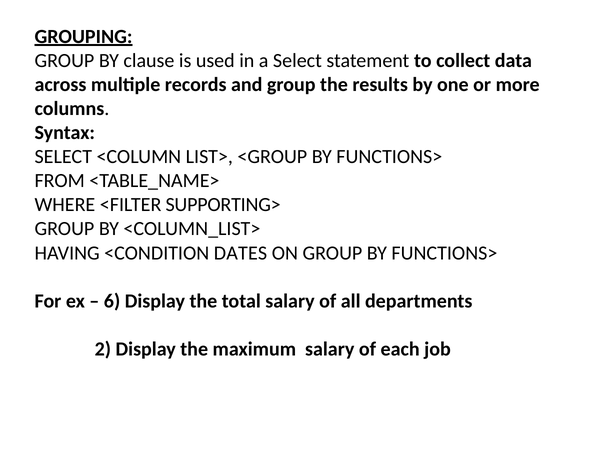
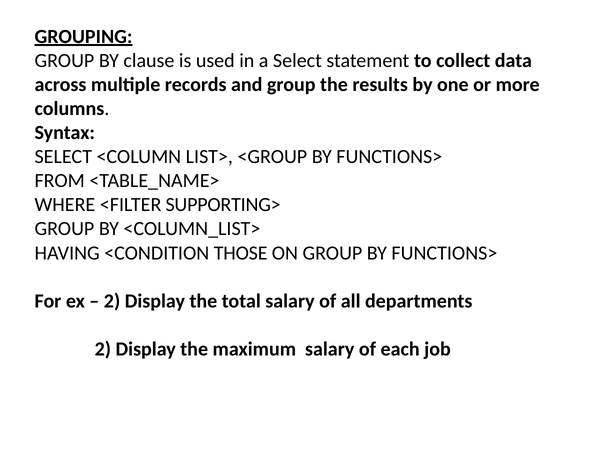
DATES: DATES -> THOSE
6 at (112, 301): 6 -> 2
